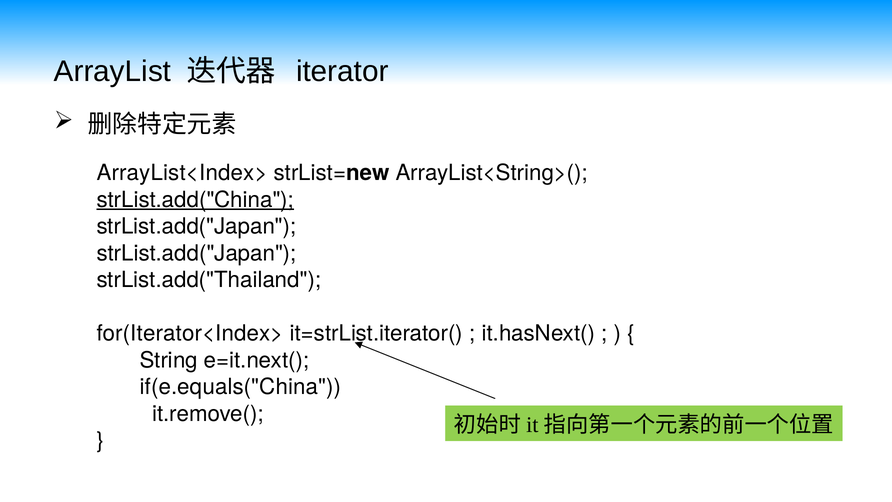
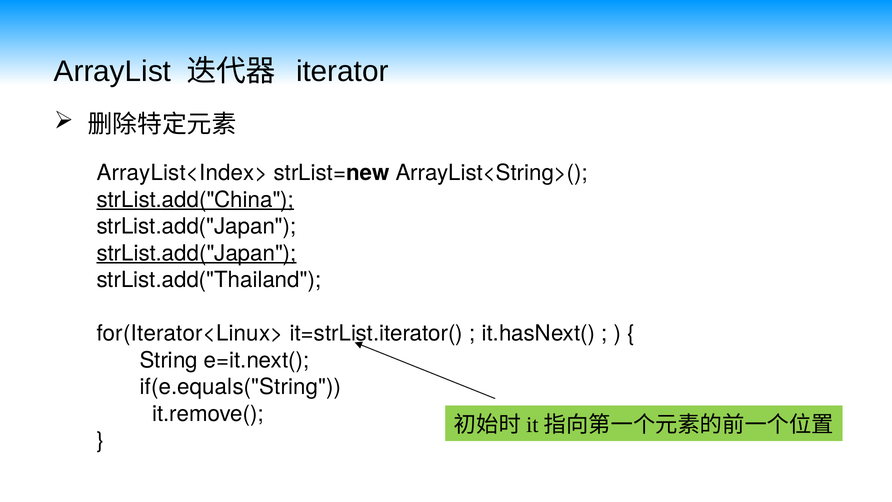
strList.add("Japan at (197, 253) underline: none -> present
for(Iterator<Index>: for(Iterator<Index> -> for(Iterator<Linux>
if(e.equals("China: if(e.equals("China -> if(e.equals("String
